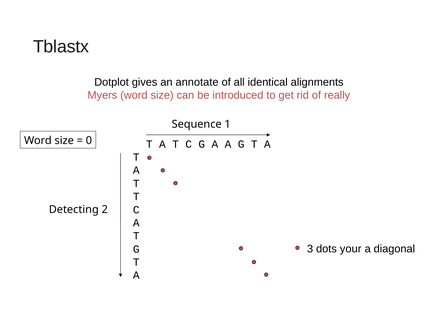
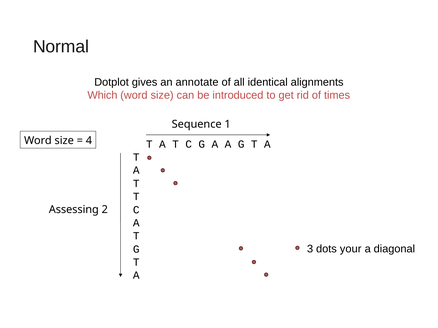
Tblastx: Tblastx -> Normal
Myers: Myers -> Which
really: really -> times
0: 0 -> 4
Detecting: Detecting -> Assessing
